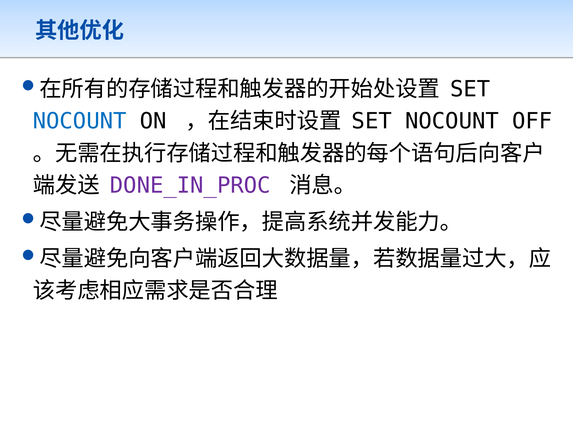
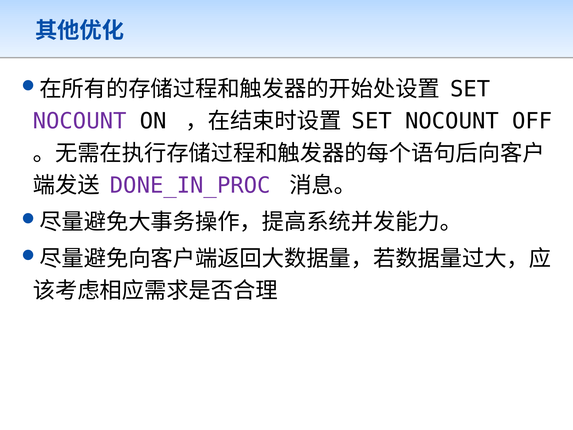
NOCOUNT at (80, 121) colour: blue -> purple
